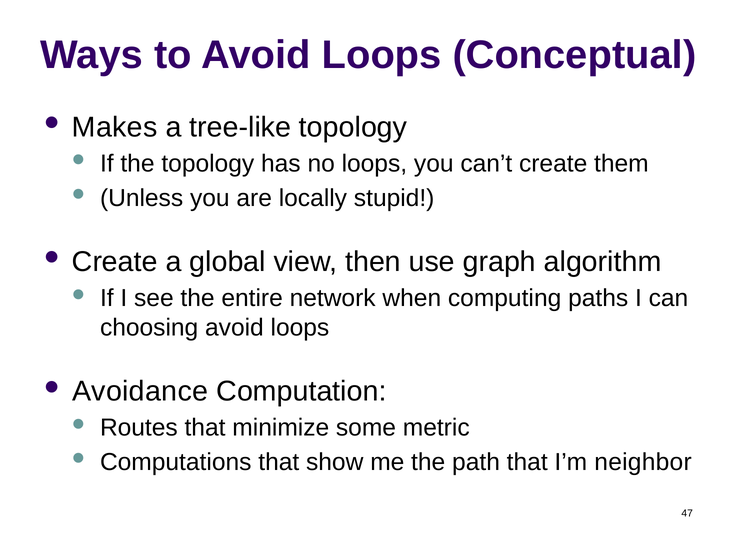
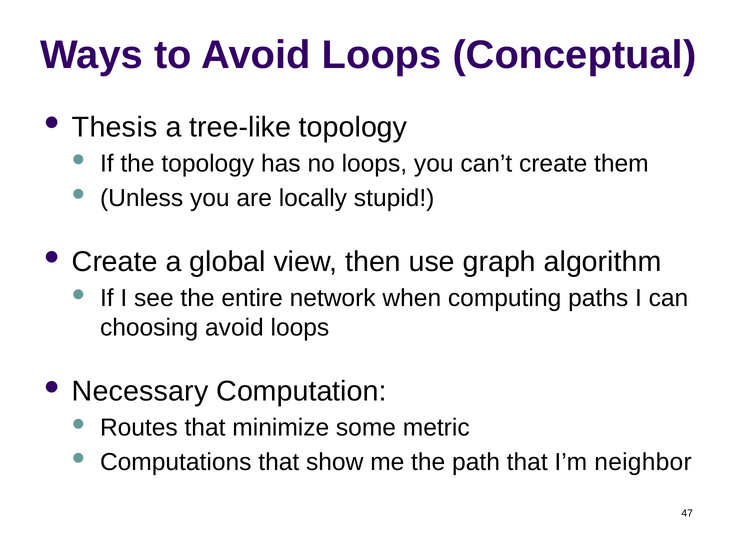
Makes: Makes -> Thesis
Avoidance: Avoidance -> Necessary
